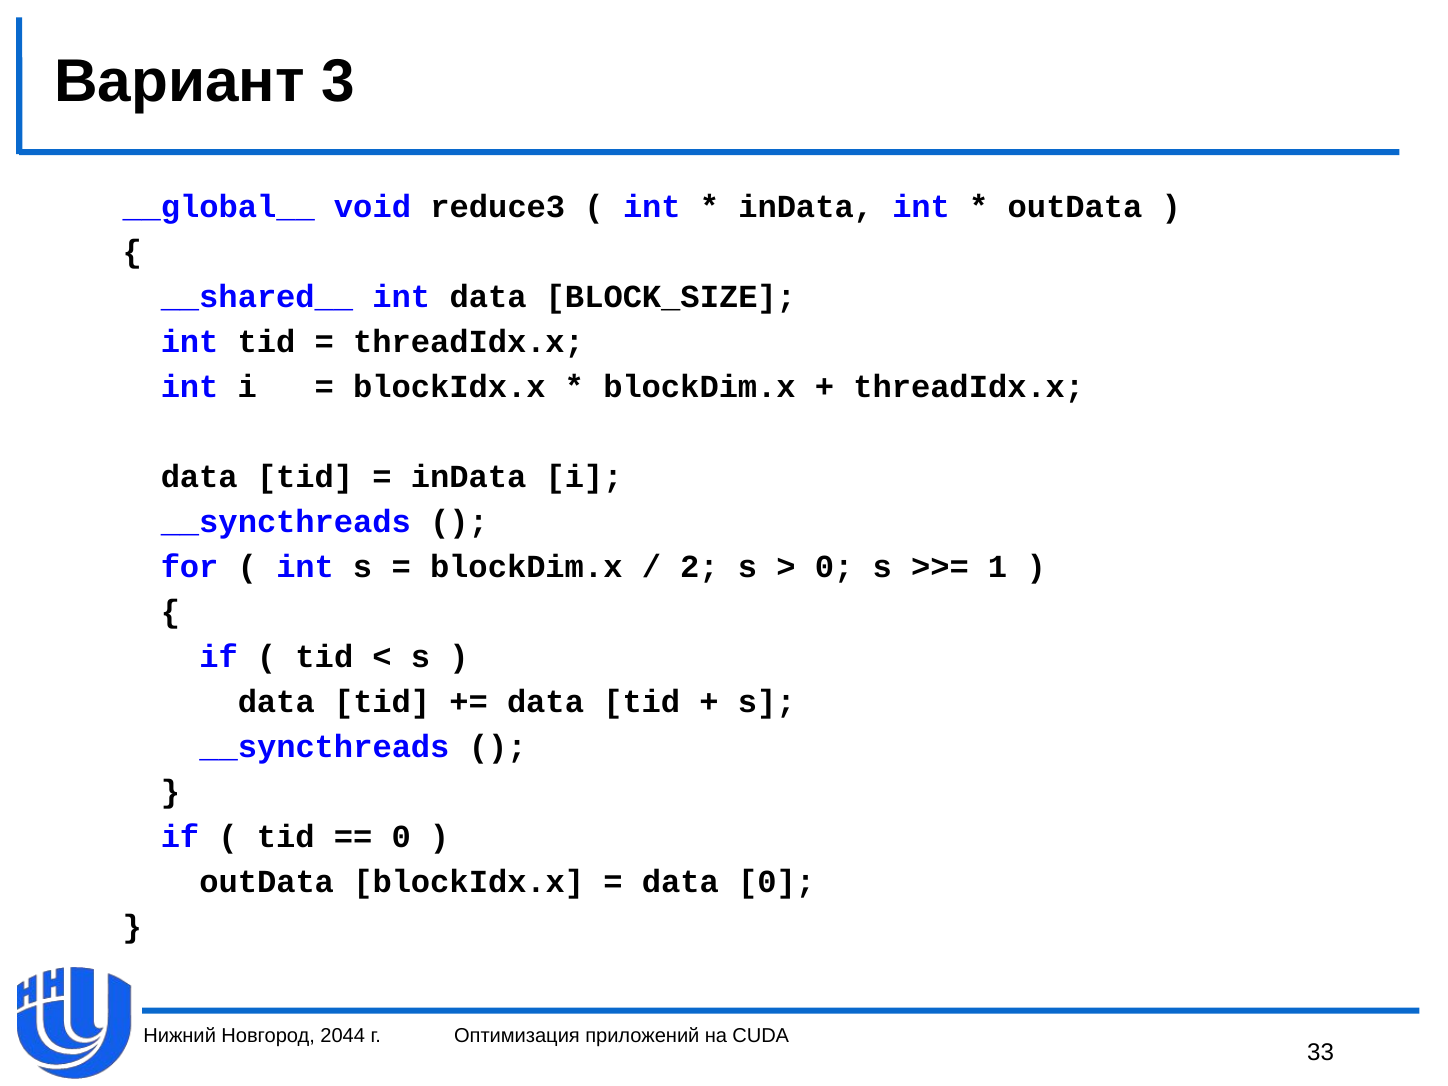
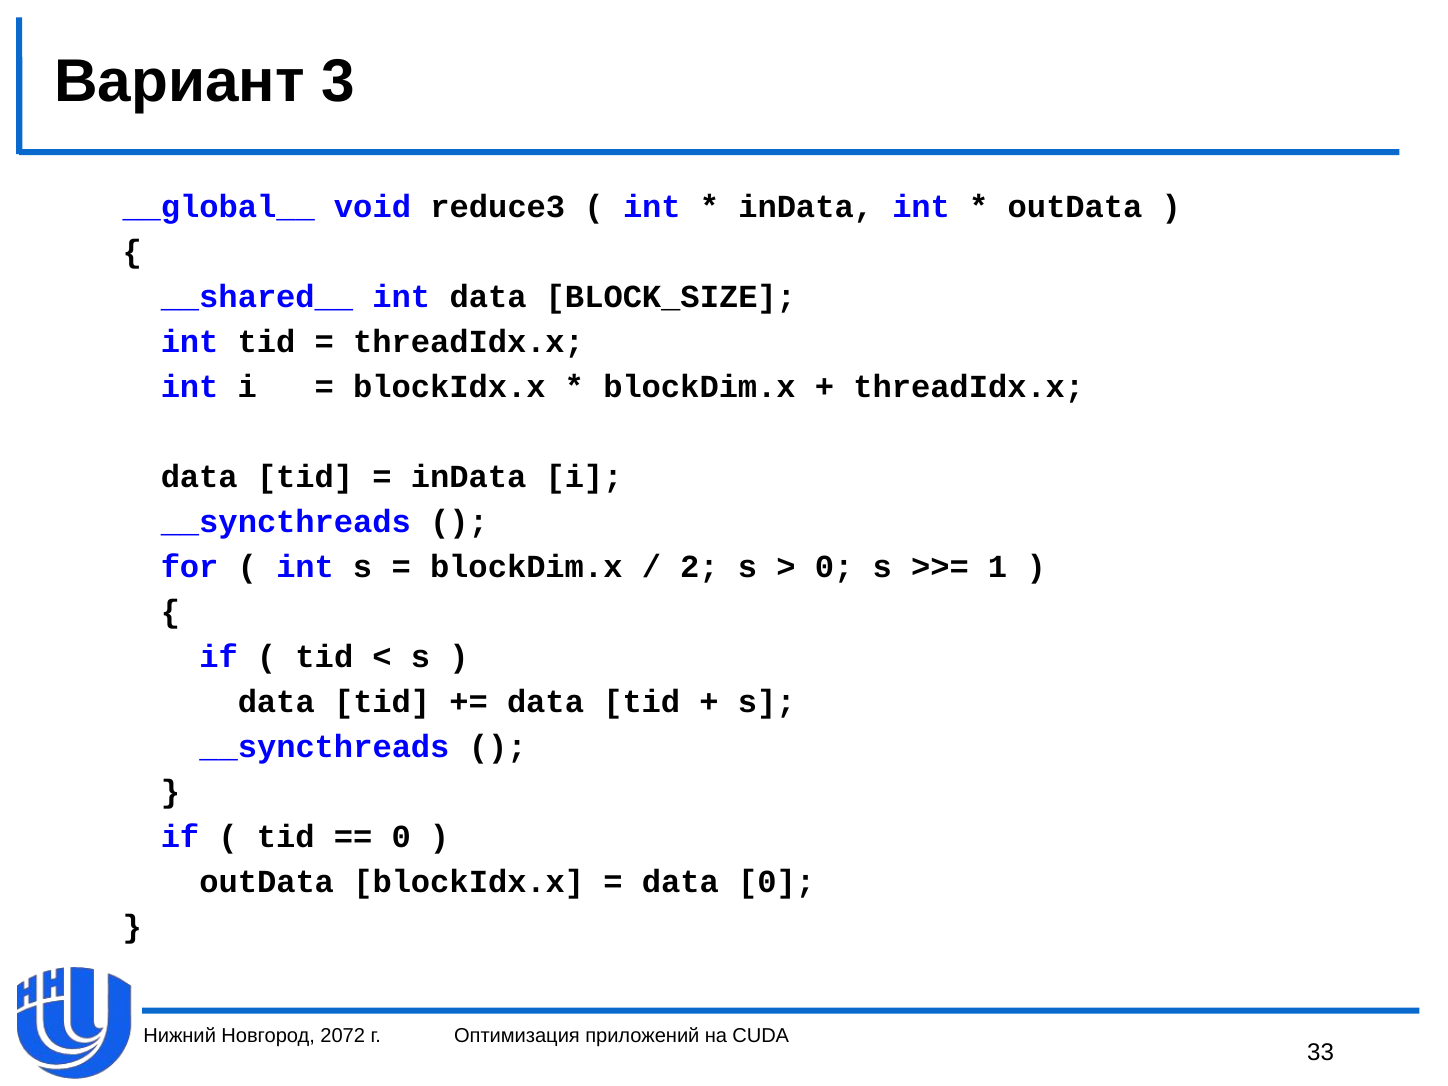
2044: 2044 -> 2072
